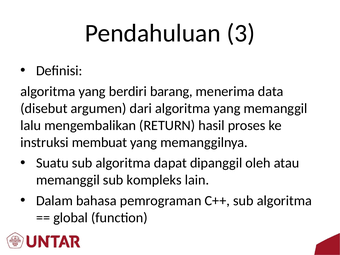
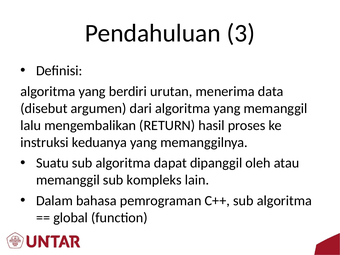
barang: barang -> urutan
membuat: membuat -> keduanya
